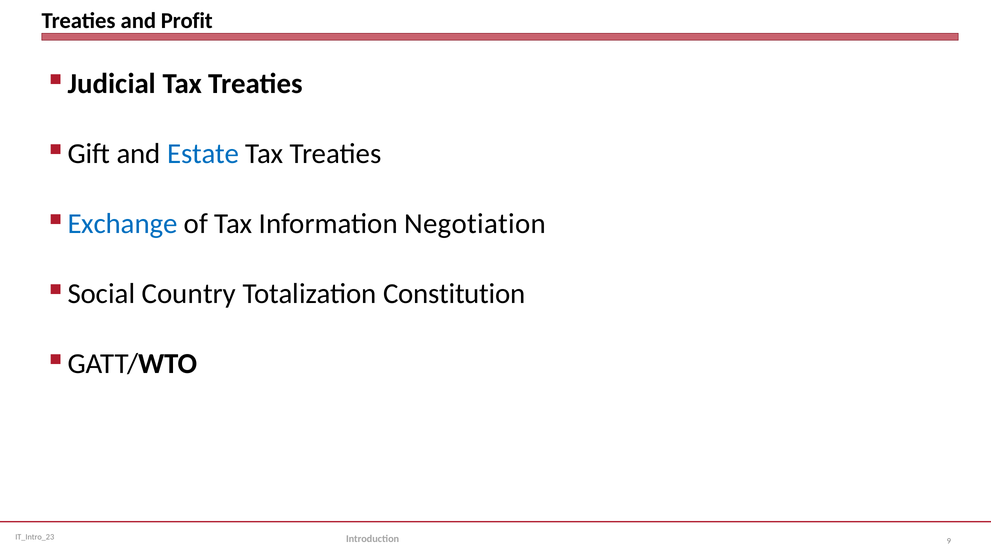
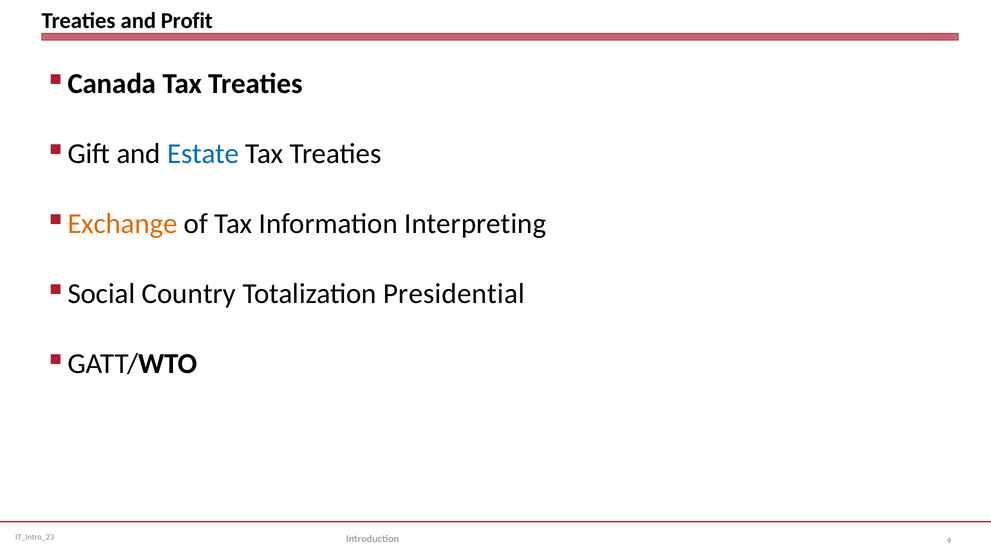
Judicial: Judicial -> Canada
Exchange colour: blue -> orange
Negotiation: Negotiation -> Interpreting
Constitution: Constitution -> Presidential
